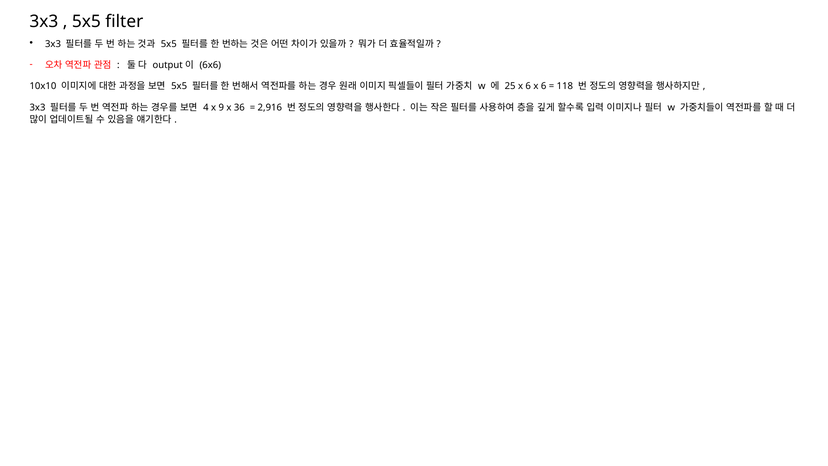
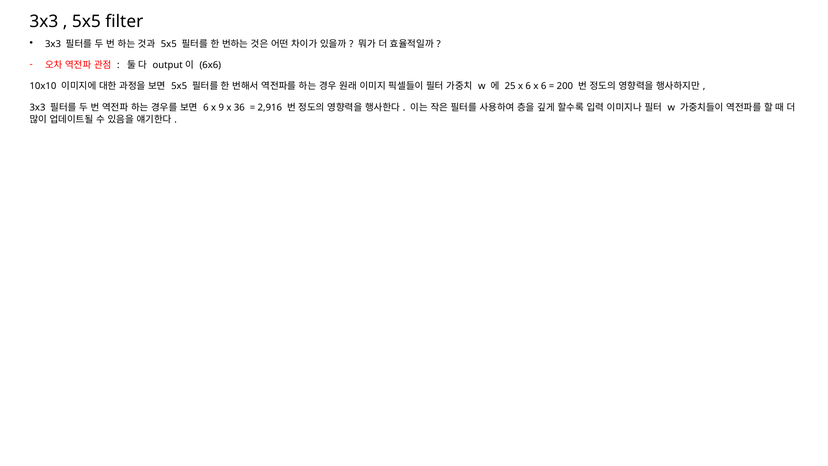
118: 118 -> 200
4 at (206, 107): 4 -> 6
